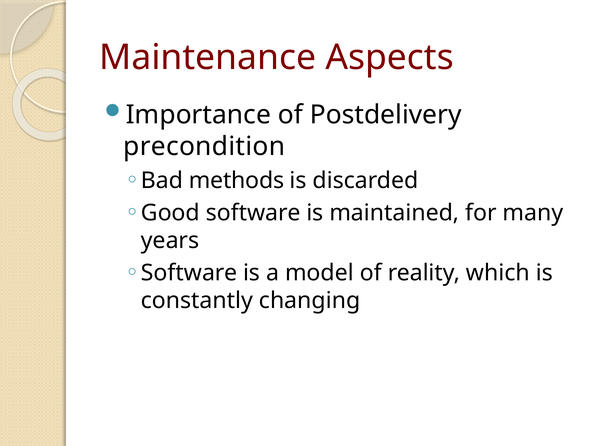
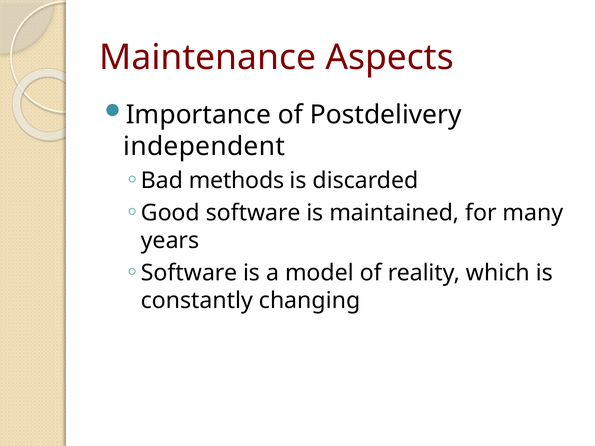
precondition: precondition -> independent
